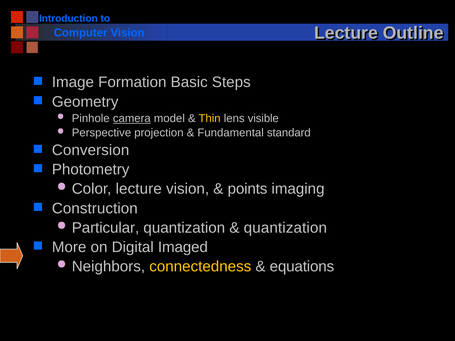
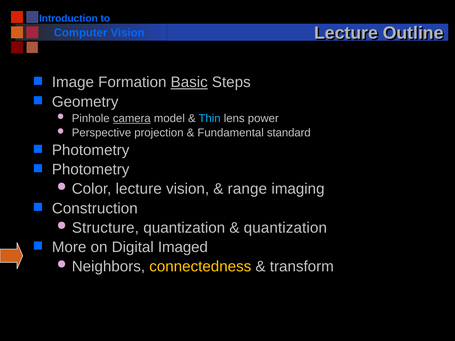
Basic underline: none -> present
Thin colour: yellow -> light blue
visible: visible -> power
Conversion at (91, 150): Conversion -> Photometry
points: points -> range
Particular: Particular -> Structure
equations: equations -> transform
